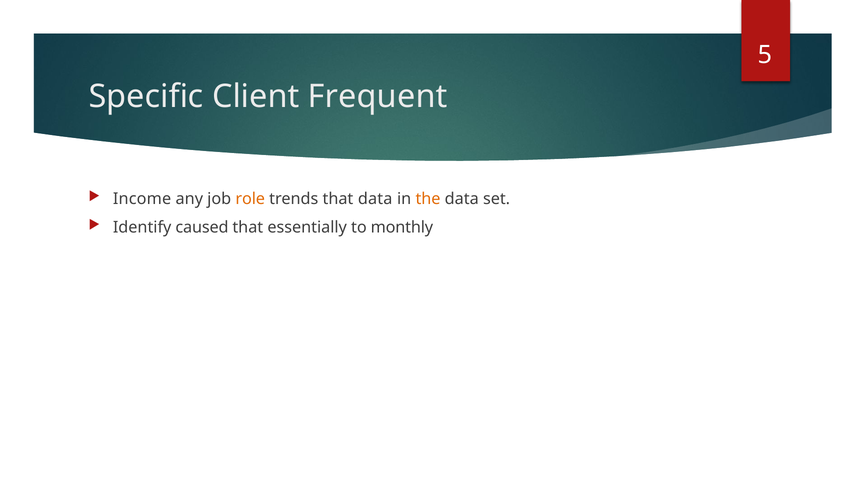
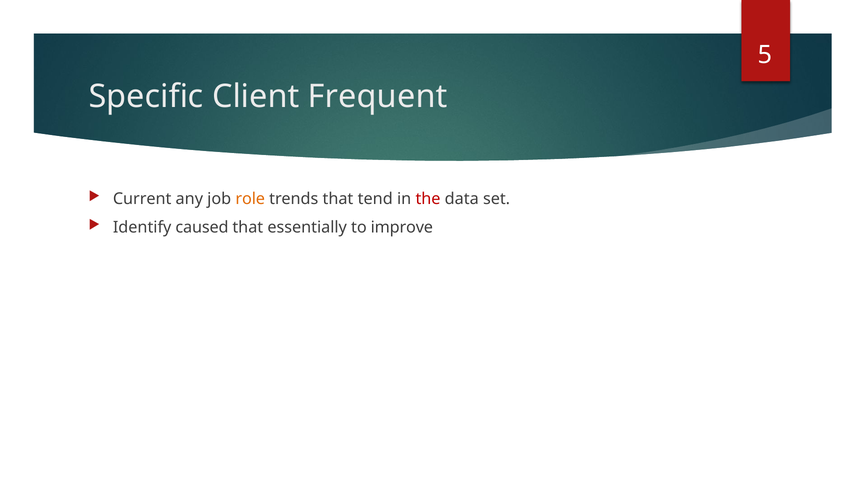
Income: Income -> Current
that data: data -> tend
the colour: orange -> red
monthly: monthly -> improve
